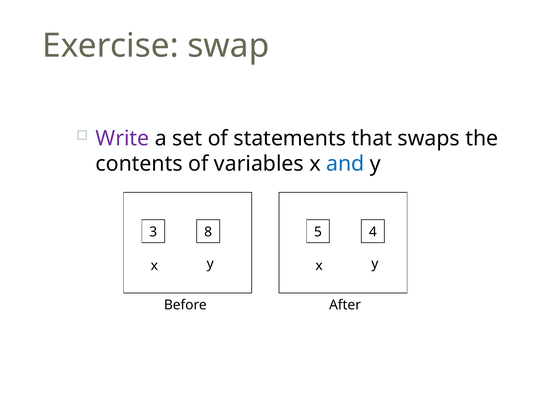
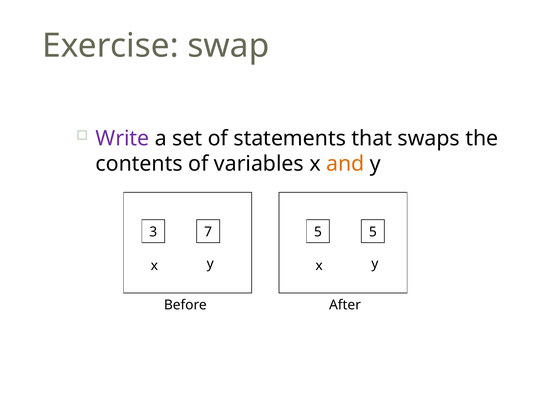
and colour: blue -> orange
8: 8 -> 7
5 4: 4 -> 5
